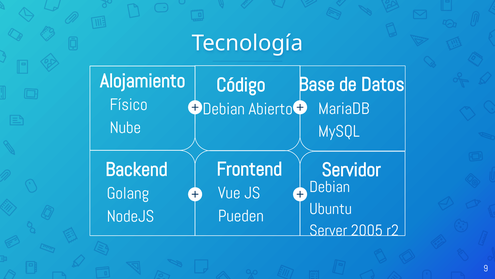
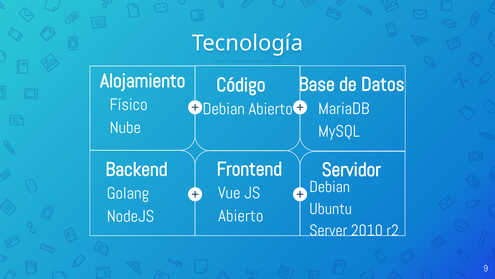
Pueden at (241, 215): Pueden -> Abierto
2005: 2005 -> 2010
